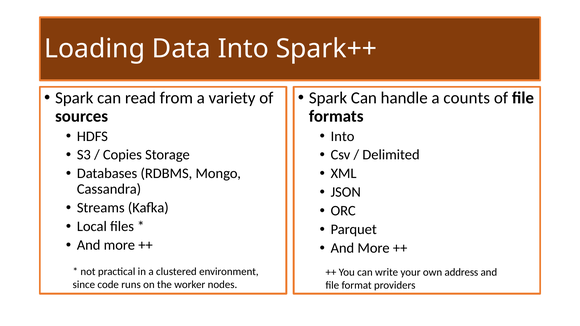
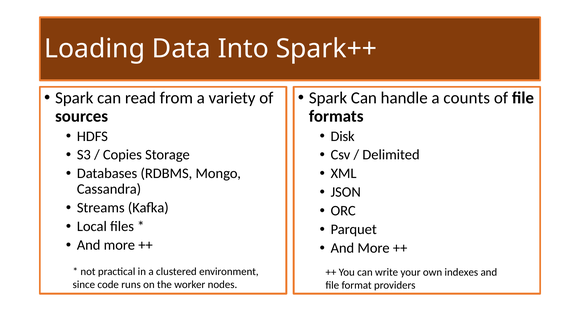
Into at (343, 136): Into -> Disk
address: address -> indexes
